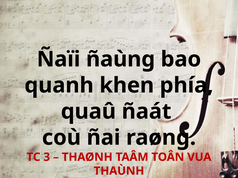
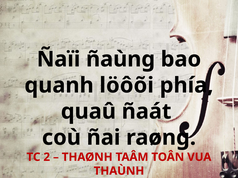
khen: khen -> löôõi
3: 3 -> 2
